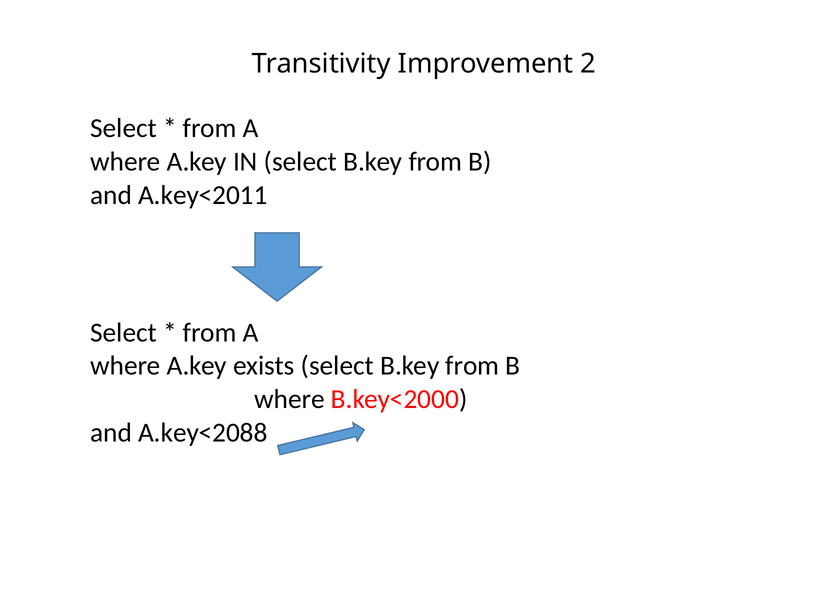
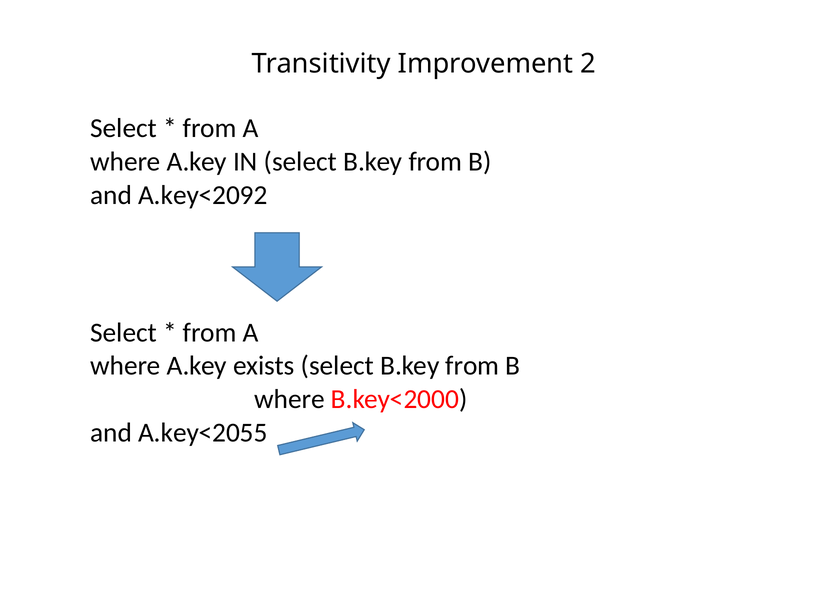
A.key<2011: A.key<2011 -> A.key<2092
A.key<2088: A.key<2088 -> A.key<2055
